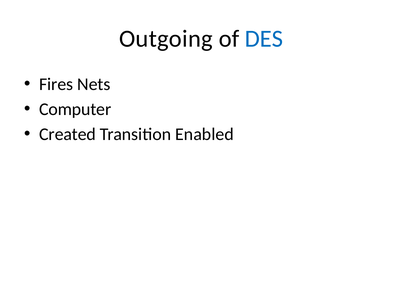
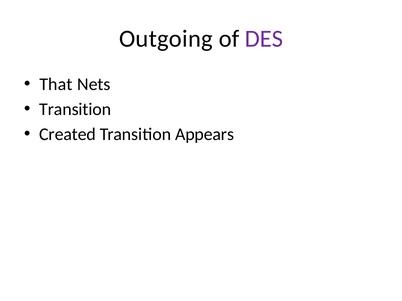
DES colour: blue -> purple
Fires: Fires -> That
Computer at (75, 109): Computer -> Transition
Enabled: Enabled -> Appears
